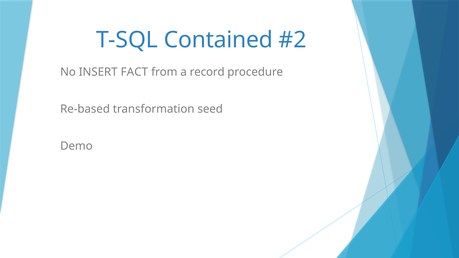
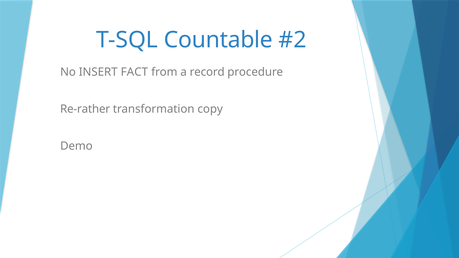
Contained: Contained -> Countable
Re-based: Re-based -> Re-rather
seed: seed -> copy
